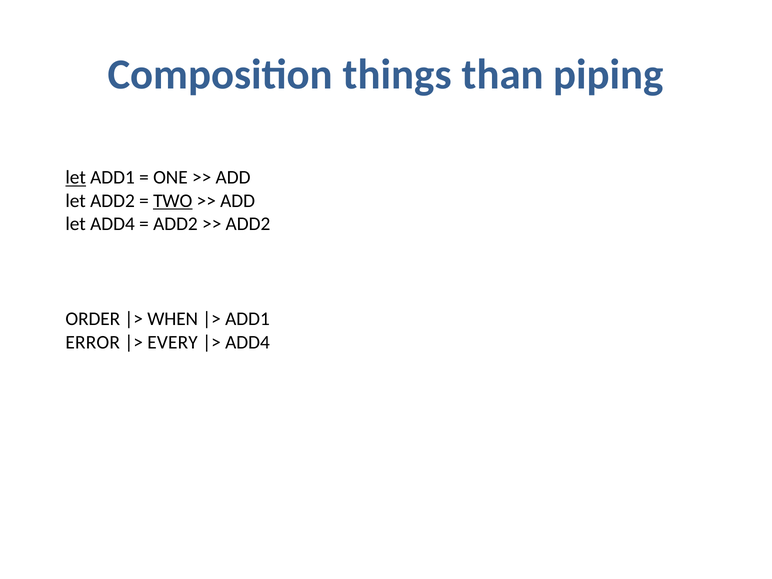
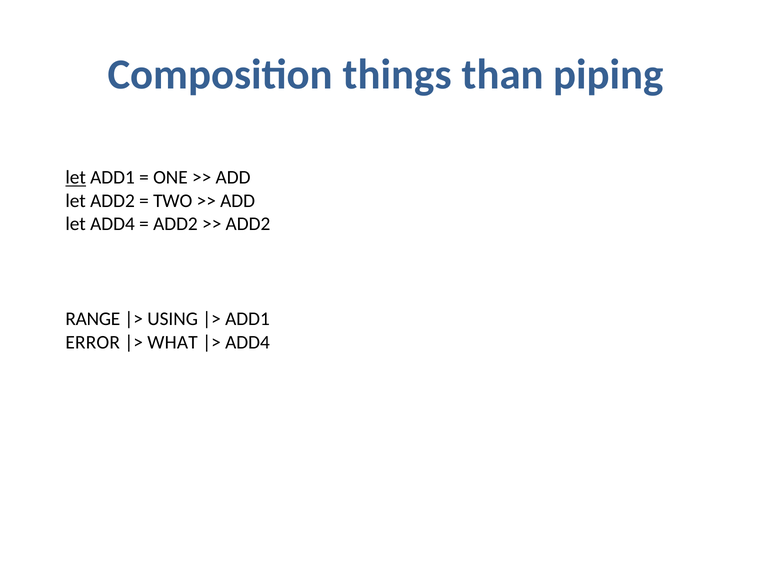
TWO underline: present -> none
ORDER: ORDER -> RANGE
WHEN: WHEN -> USING
EVERY: EVERY -> WHAT
